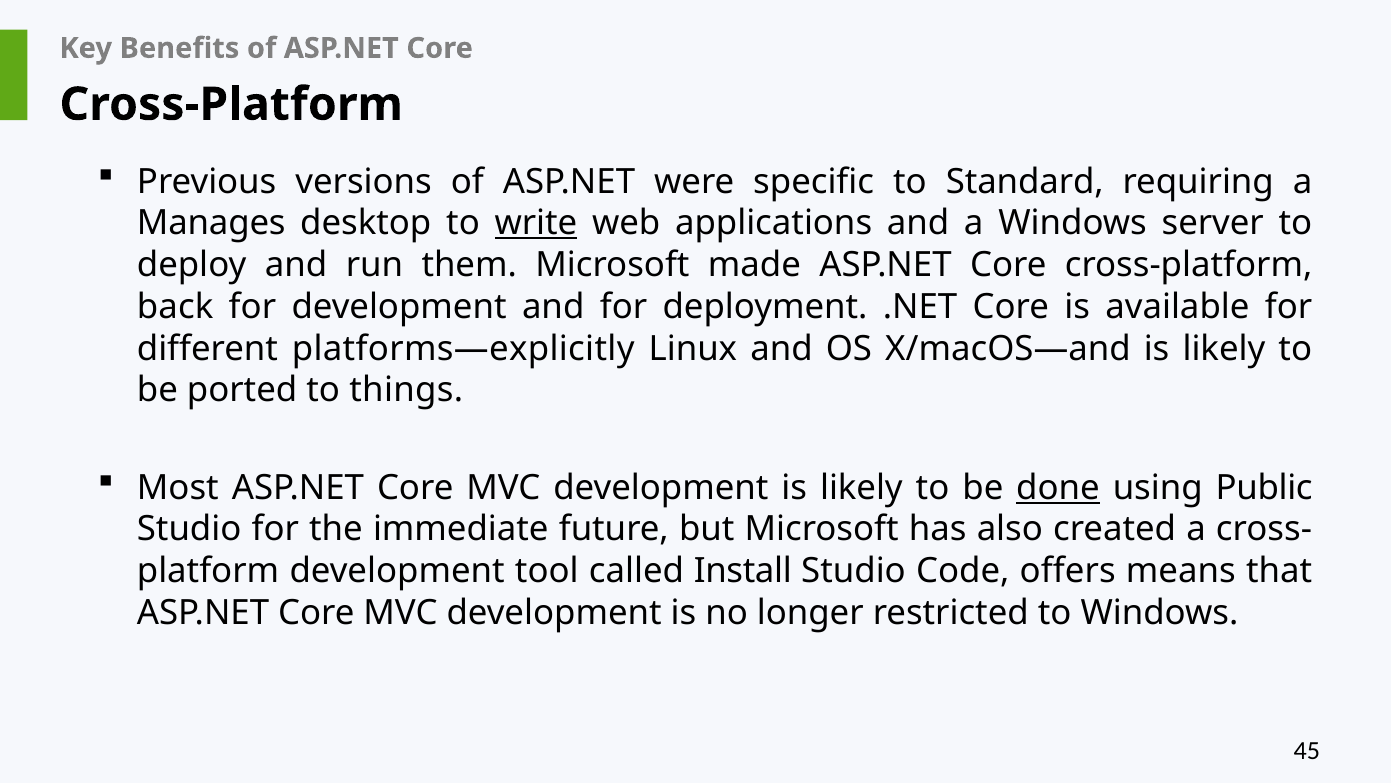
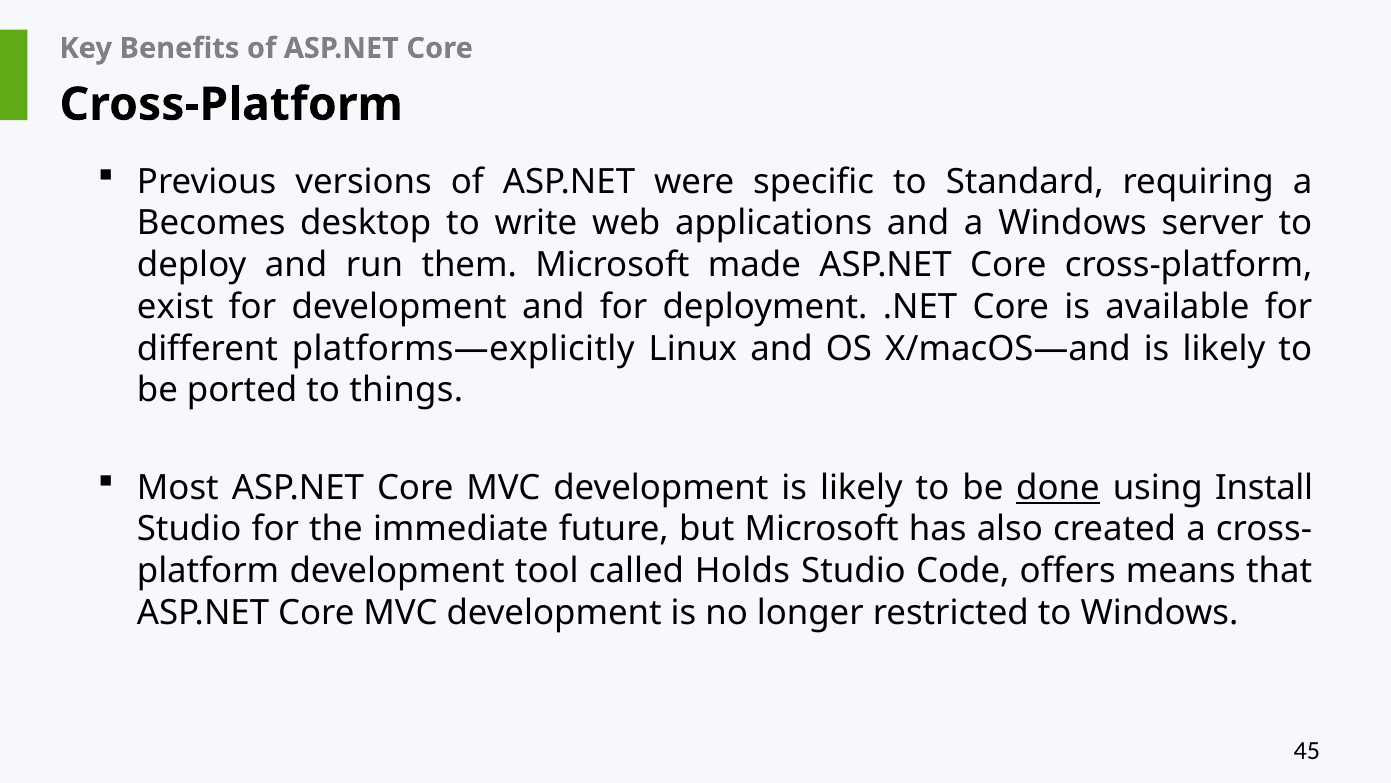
Manages: Manages -> Becomes
write underline: present -> none
back: back -> exist
Public: Public -> Install
Install: Install -> Holds
